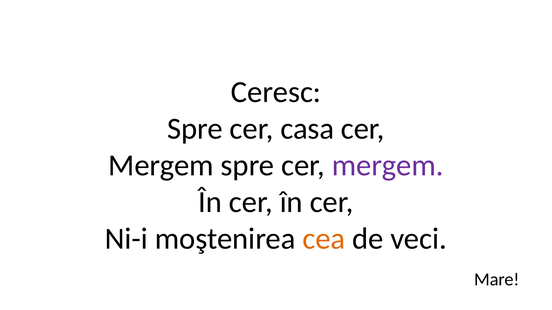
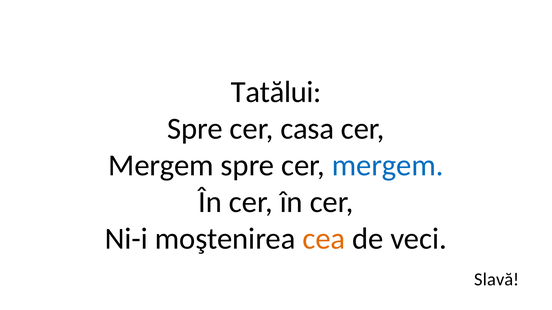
Ceresc: Ceresc -> Tatălui
mergem at (388, 166) colour: purple -> blue
Mare: Mare -> Slavă
